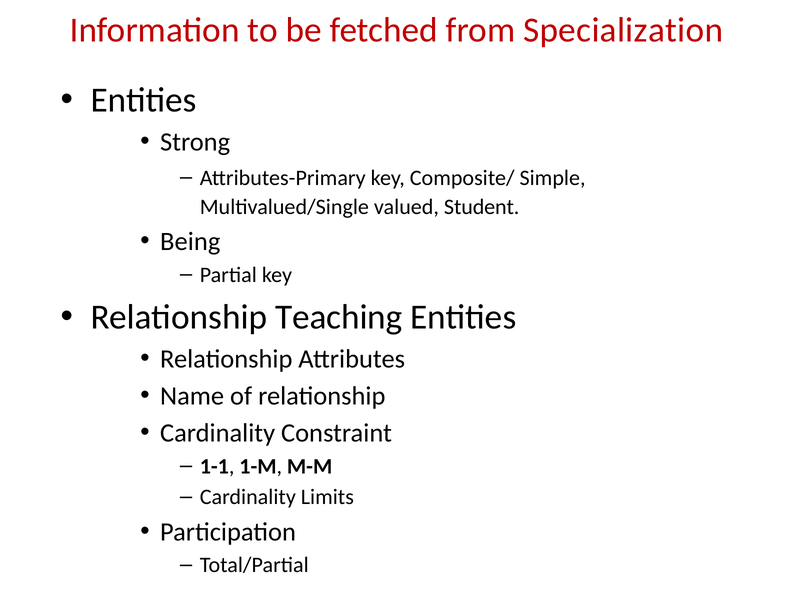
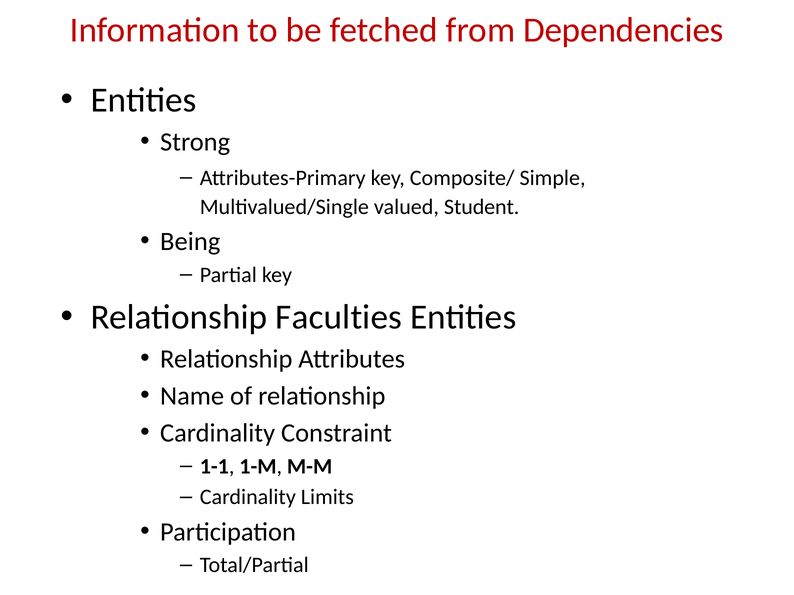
Specialization: Specialization -> Dependencies
Teaching: Teaching -> Faculties
